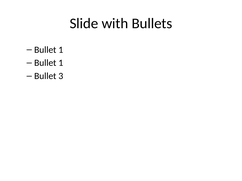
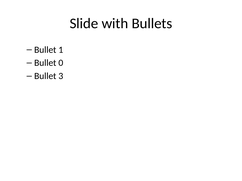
1 at (61, 63): 1 -> 0
